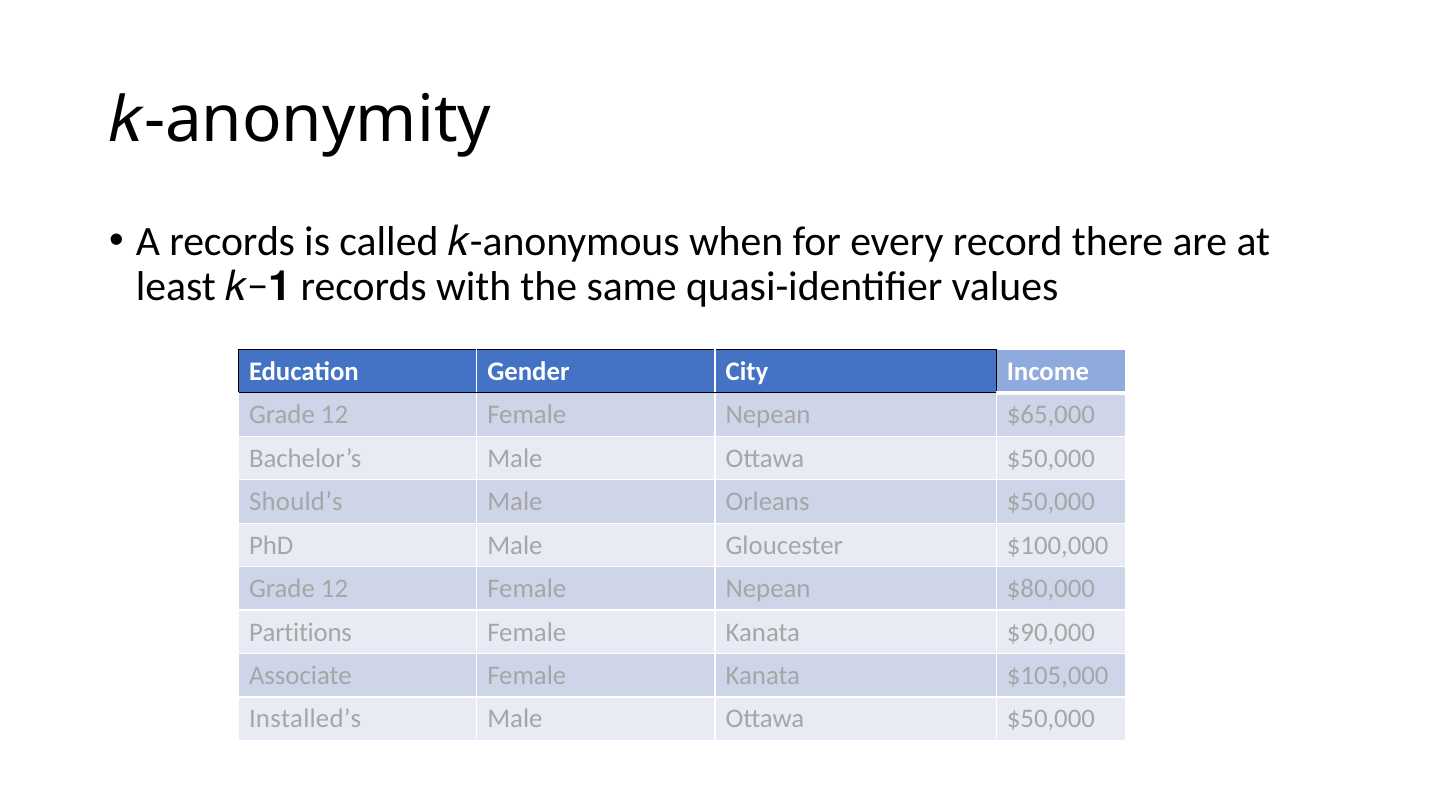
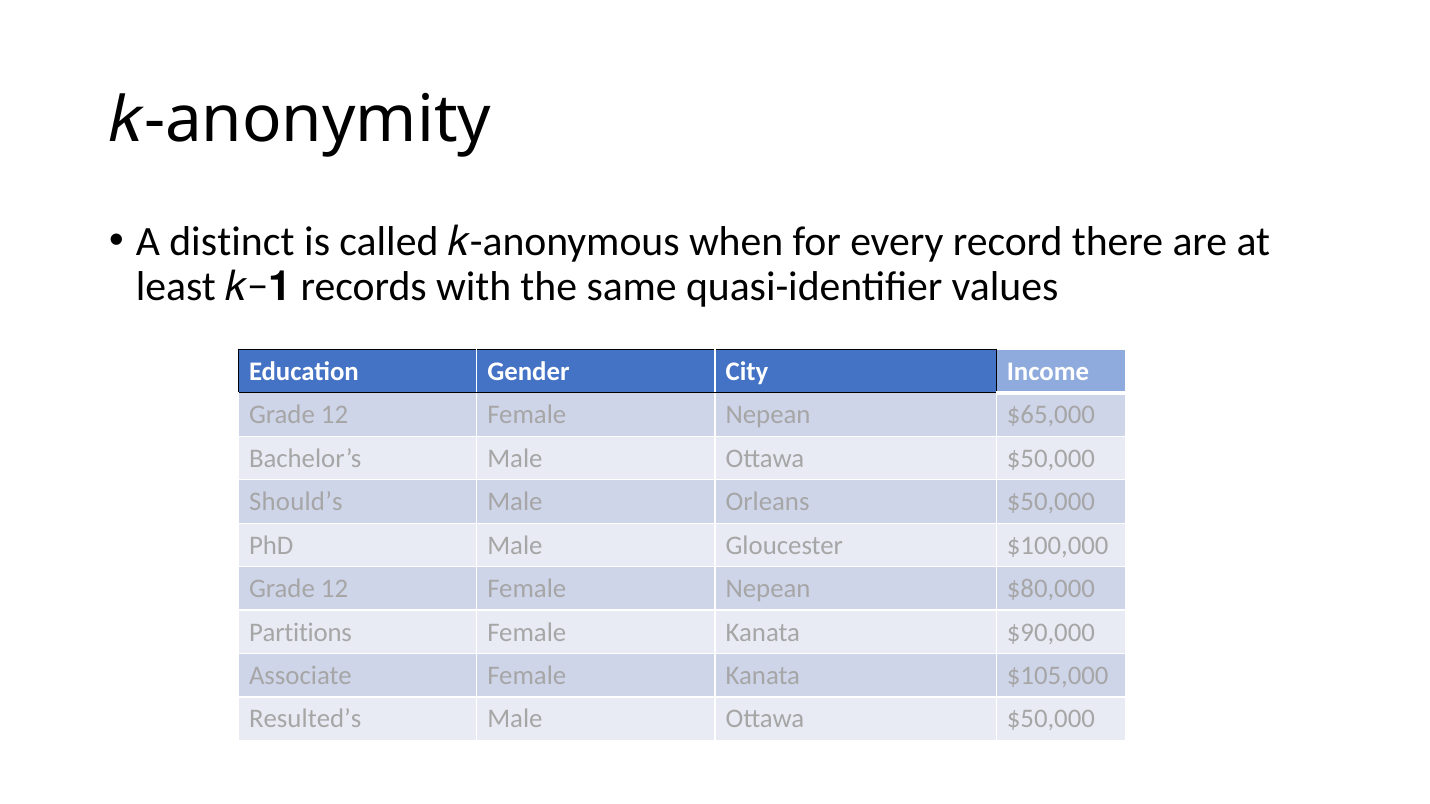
A records: records -> distinct
Installed’s: Installed’s -> Resulted’s
